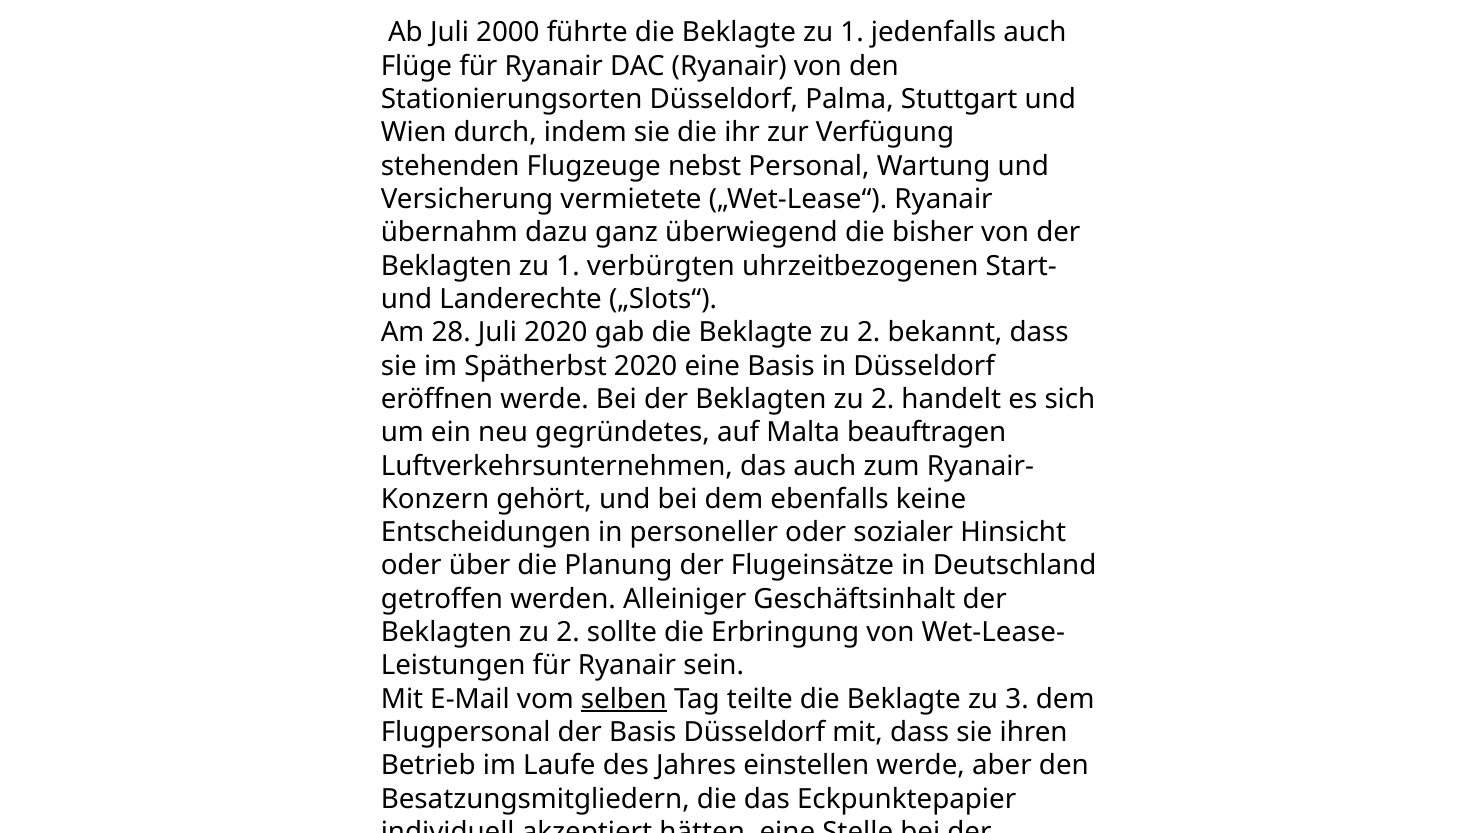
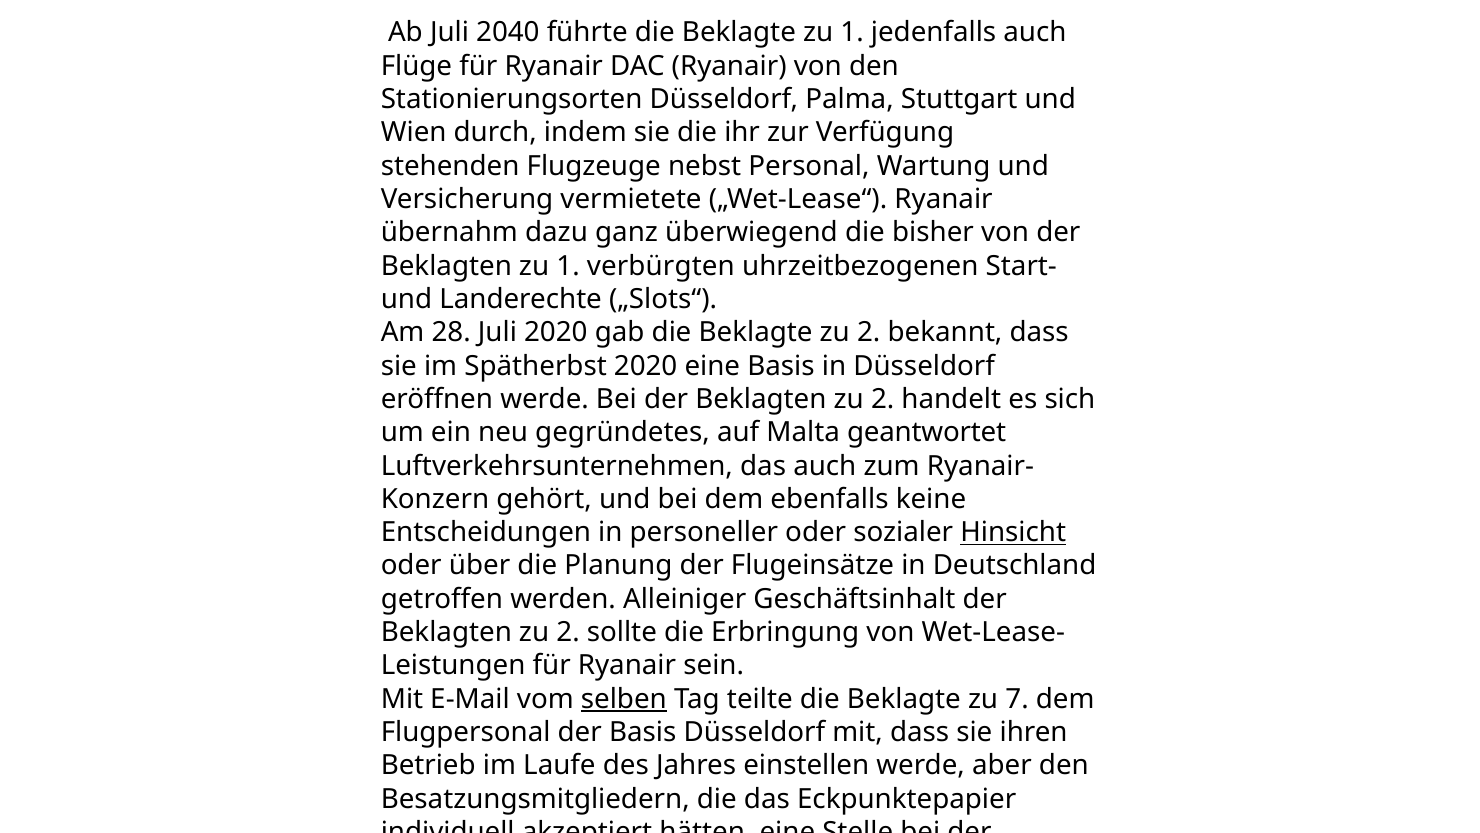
2000: 2000 -> 2040
beauftragen: beauftragen -> geantwortet
Hinsicht underline: none -> present
3: 3 -> 7
